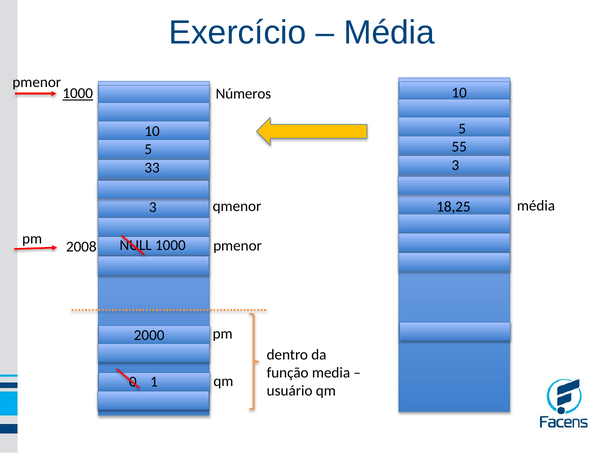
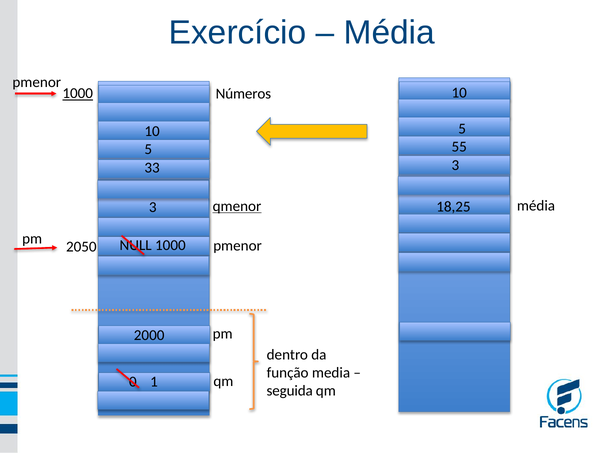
qmenor underline: none -> present
2008: 2008 -> 2050
usuário: usuário -> seguida
